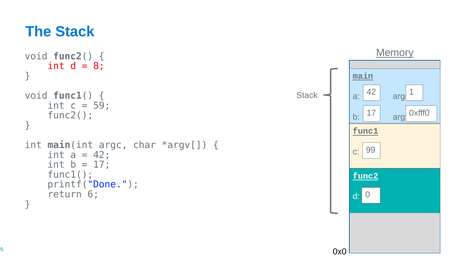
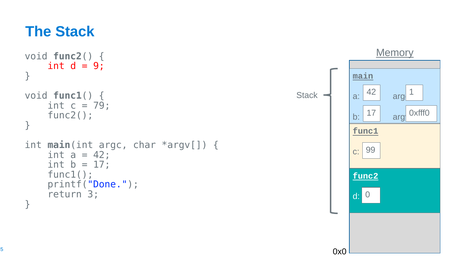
8: 8 -> 9
59: 59 -> 79
6: 6 -> 3
